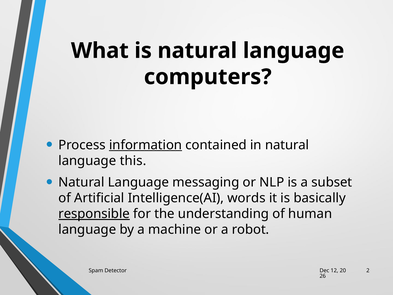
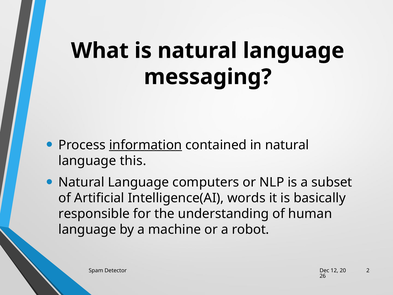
computers: computers -> messaging
messaging: messaging -> computers
responsible underline: present -> none
